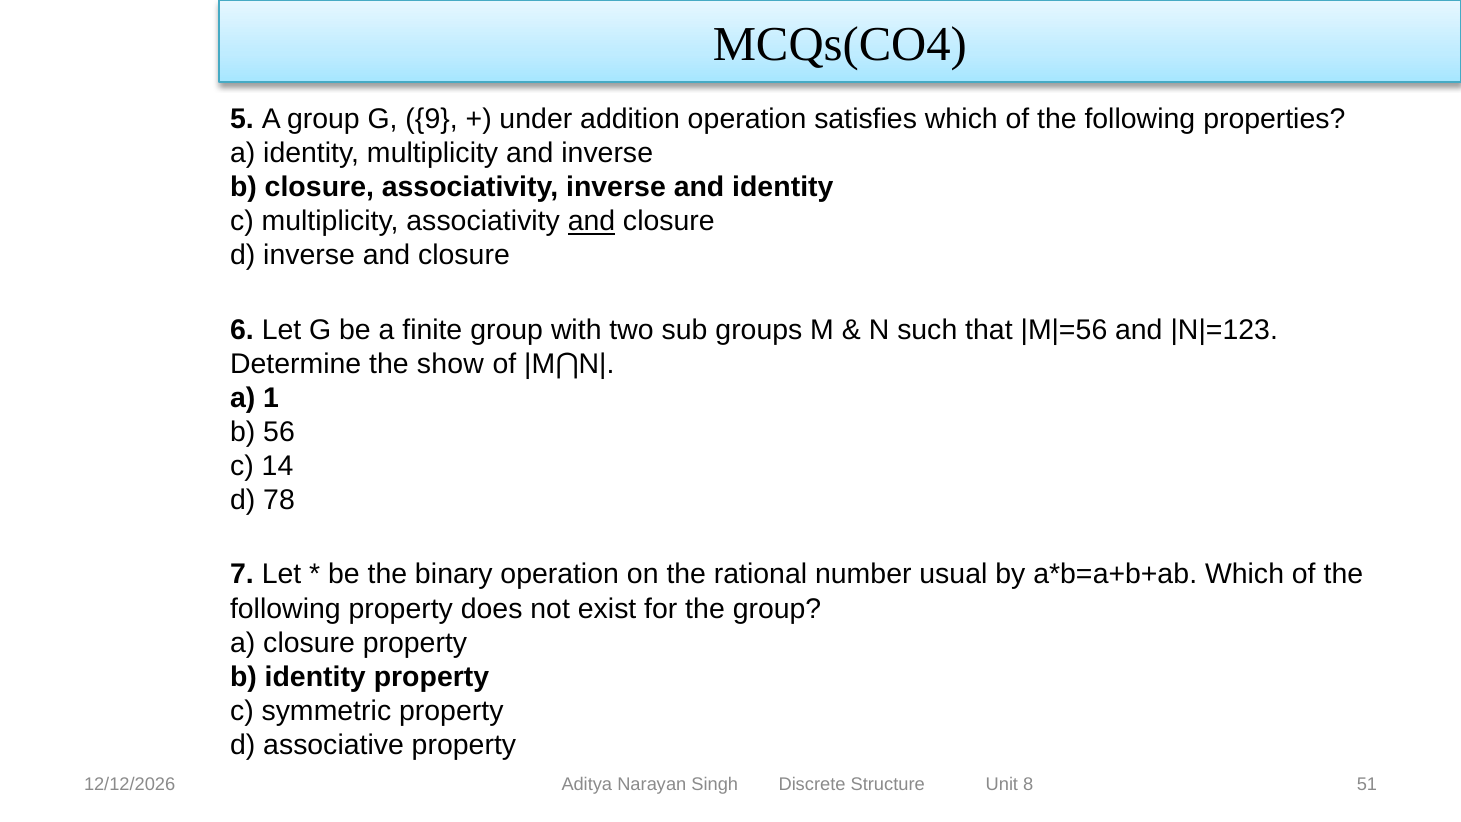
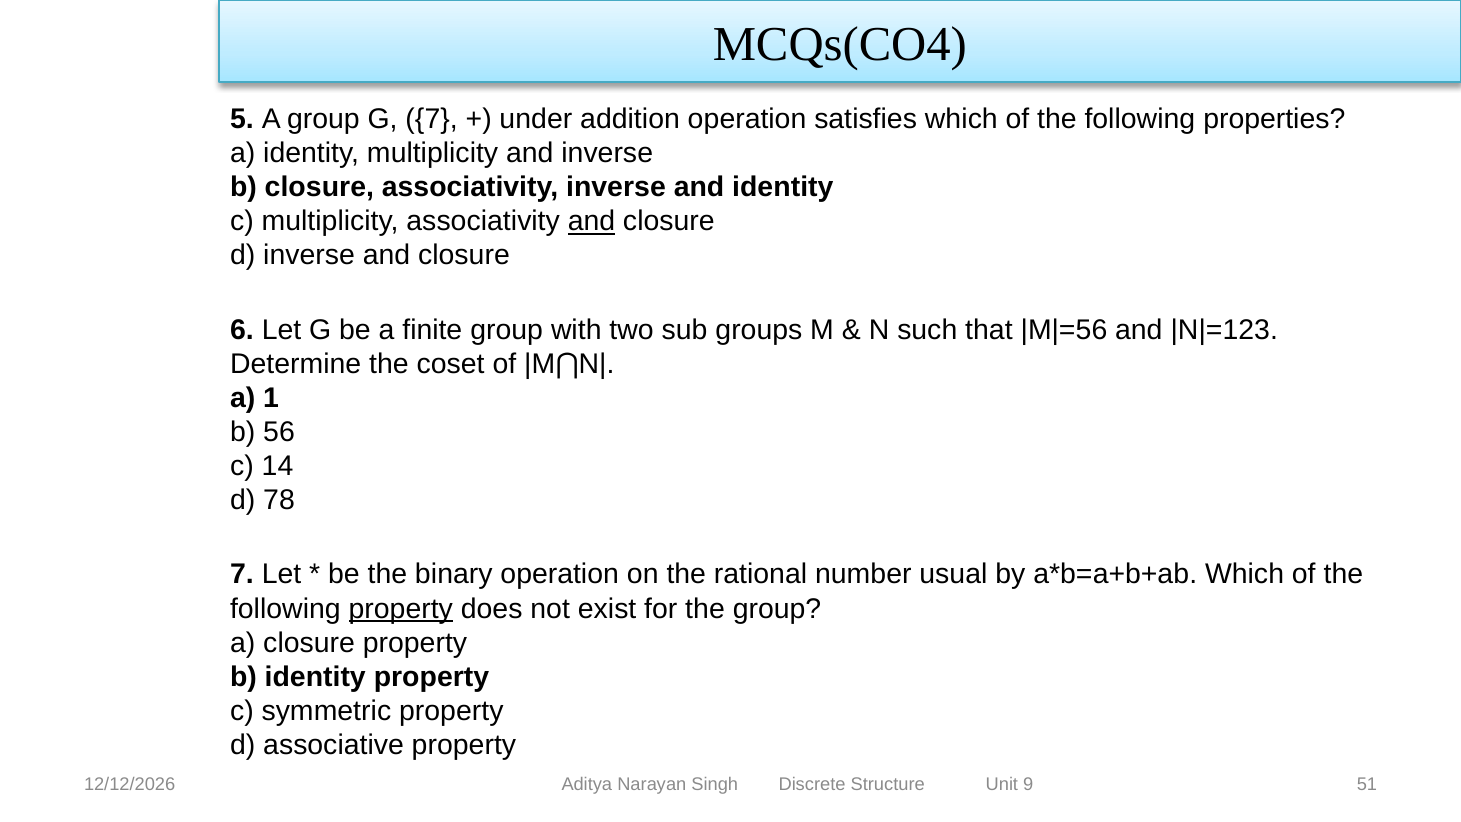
G 9: 9 -> 7
show: show -> coset
property at (401, 609) underline: none -> present
8: 8 -> 9
